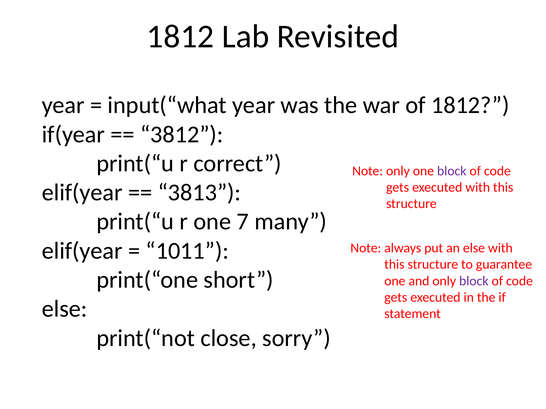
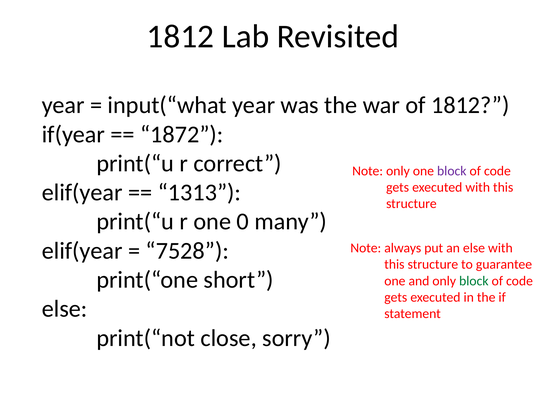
3812: 3812 -> 1872
3813: 3813 -> 1313
7: 7 -> 0
1011: 1011 -> 7528
block at (474, 281) colour: purple -> green
